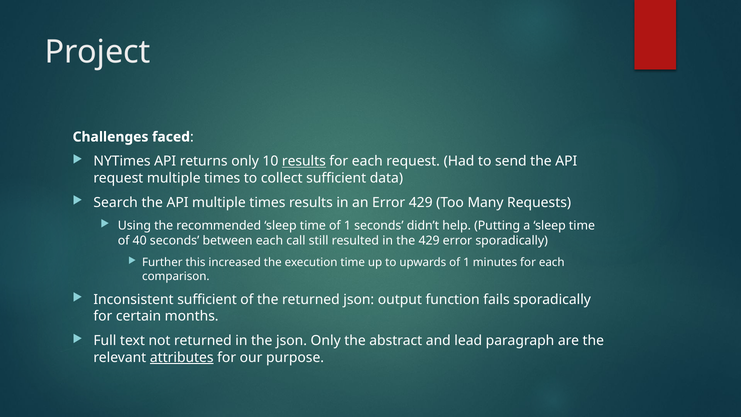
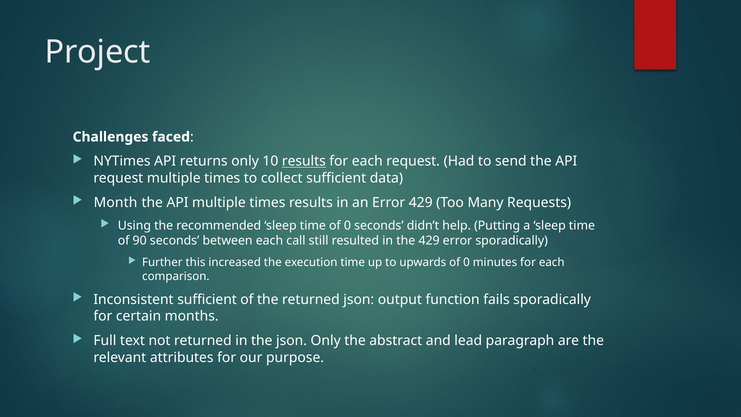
Search: Search -> Month
time of 1: 1 -> 0
40: 40 -> 90
upwards of 1: 1 -> 0
attributes underline: present -> none
